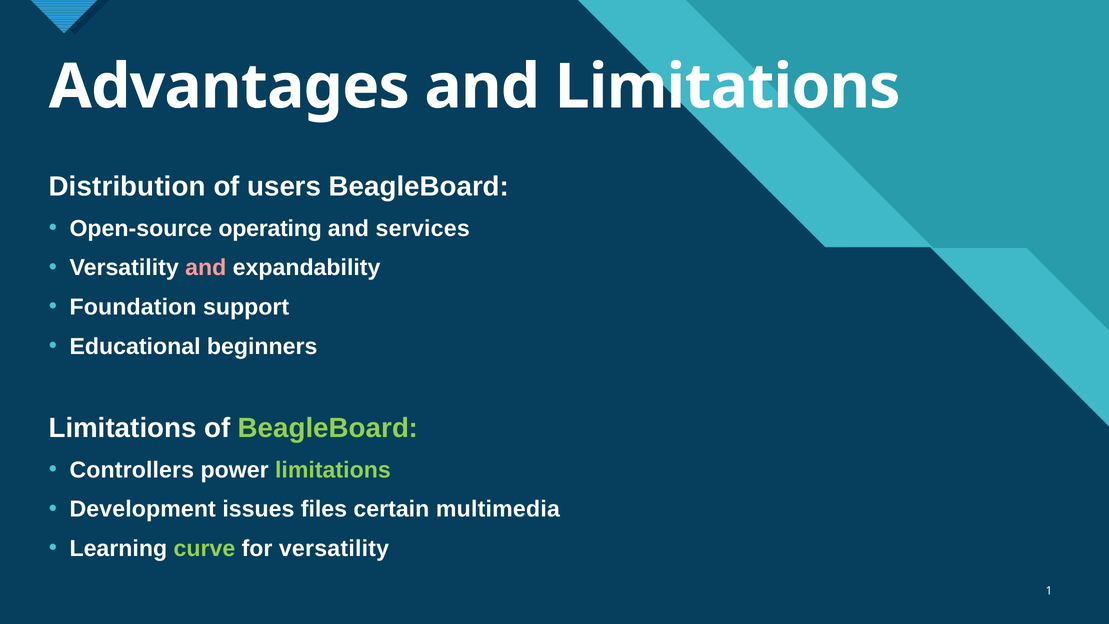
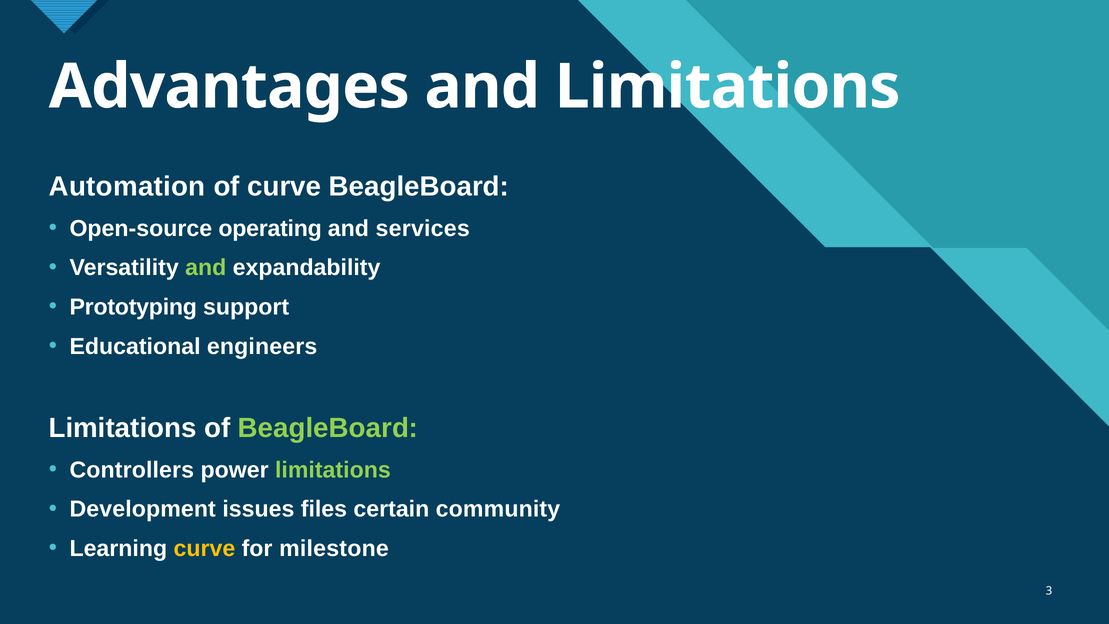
Distribution: Distribution -> Automation
of users: users -> curve
and at (206, 268) colour: pink -> light green
Foundation: Foundation -> Prototyping
beginners: beginners -> engineers
multimedia: multimedia -> community
curve at (204, 548) colour: light green -> yellow
for versatility: versatility -> milestone
1: 1 -> 3
